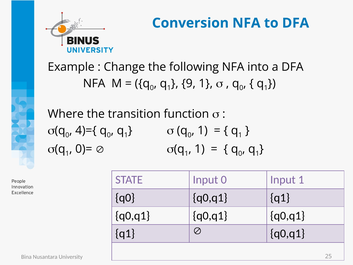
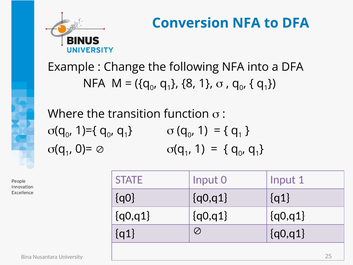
9: 9 -> 8
4)={: 4)={ -> 1)={
